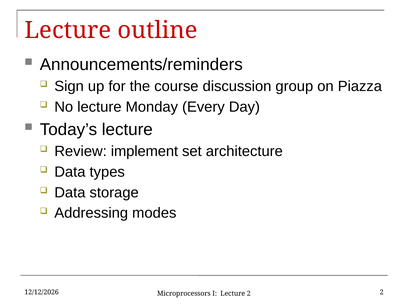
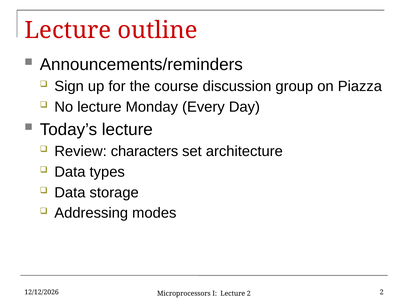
implement: implement -> characters
